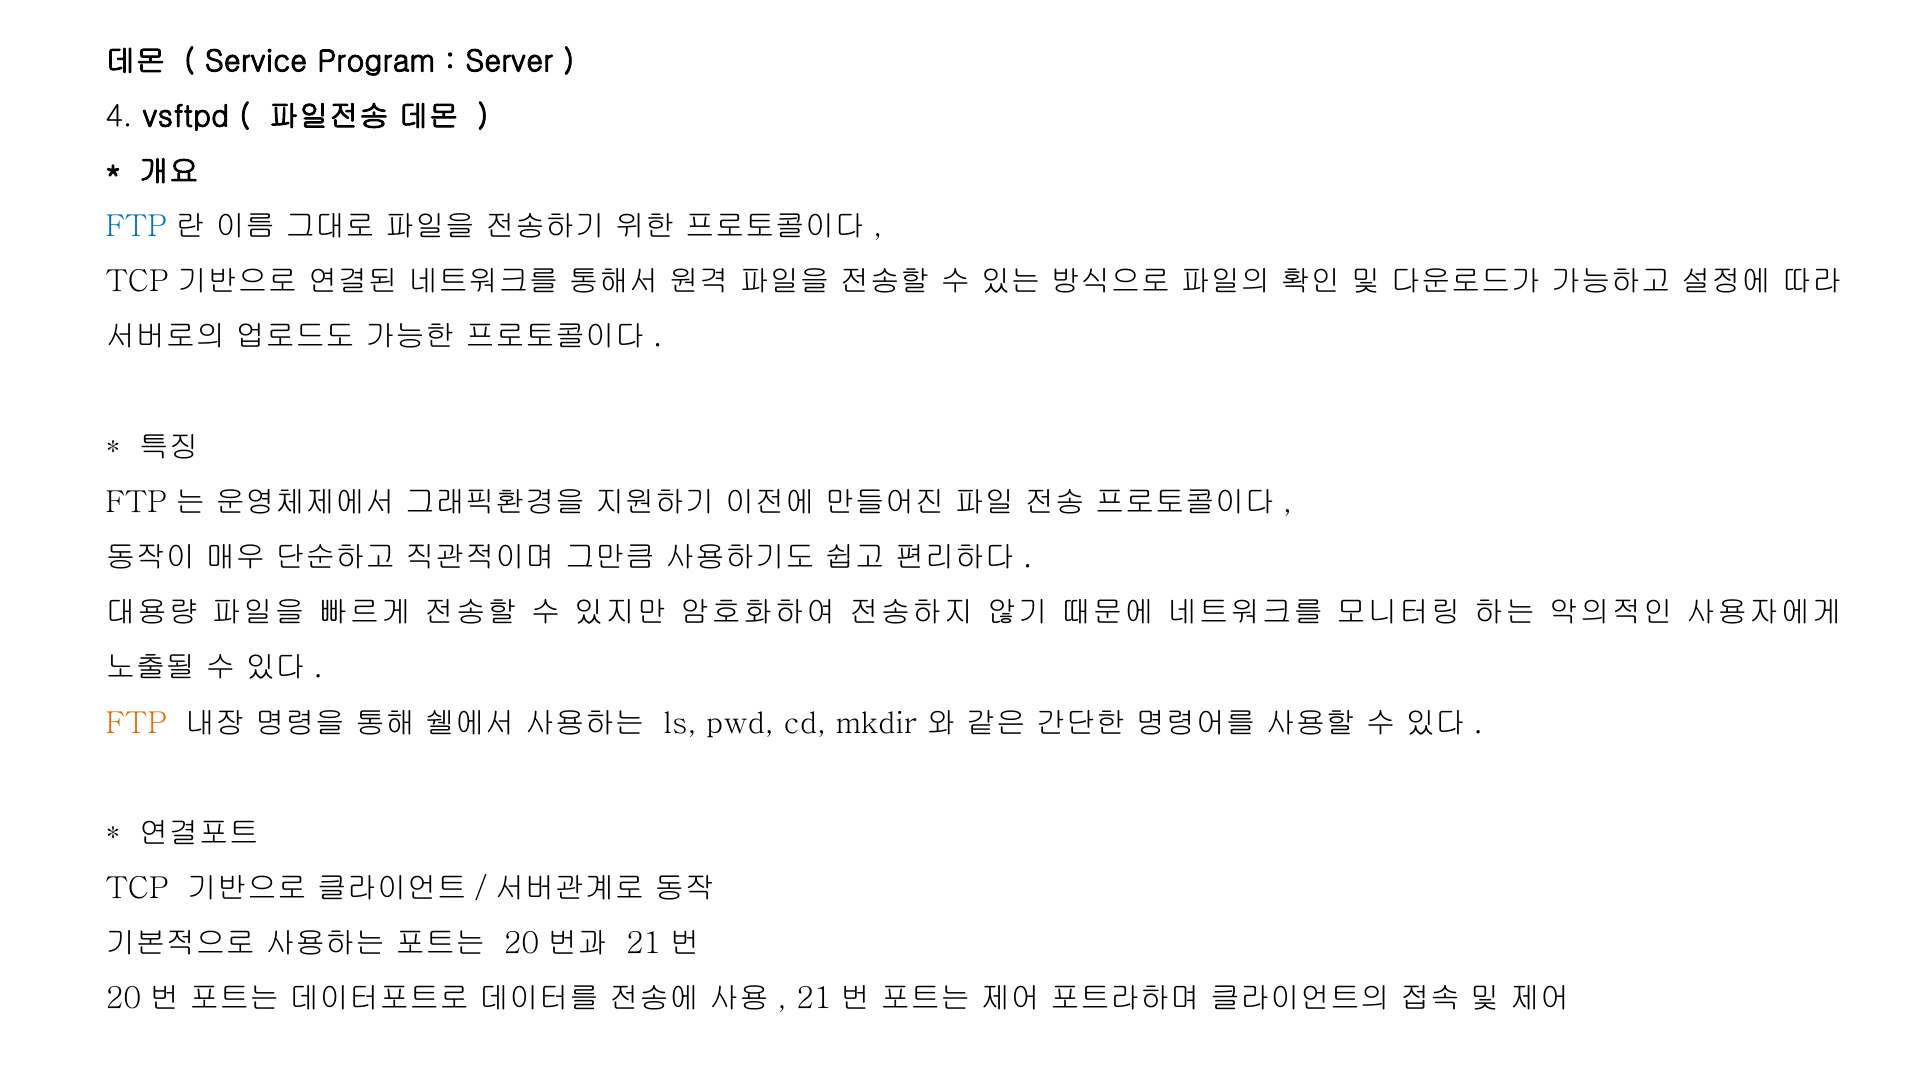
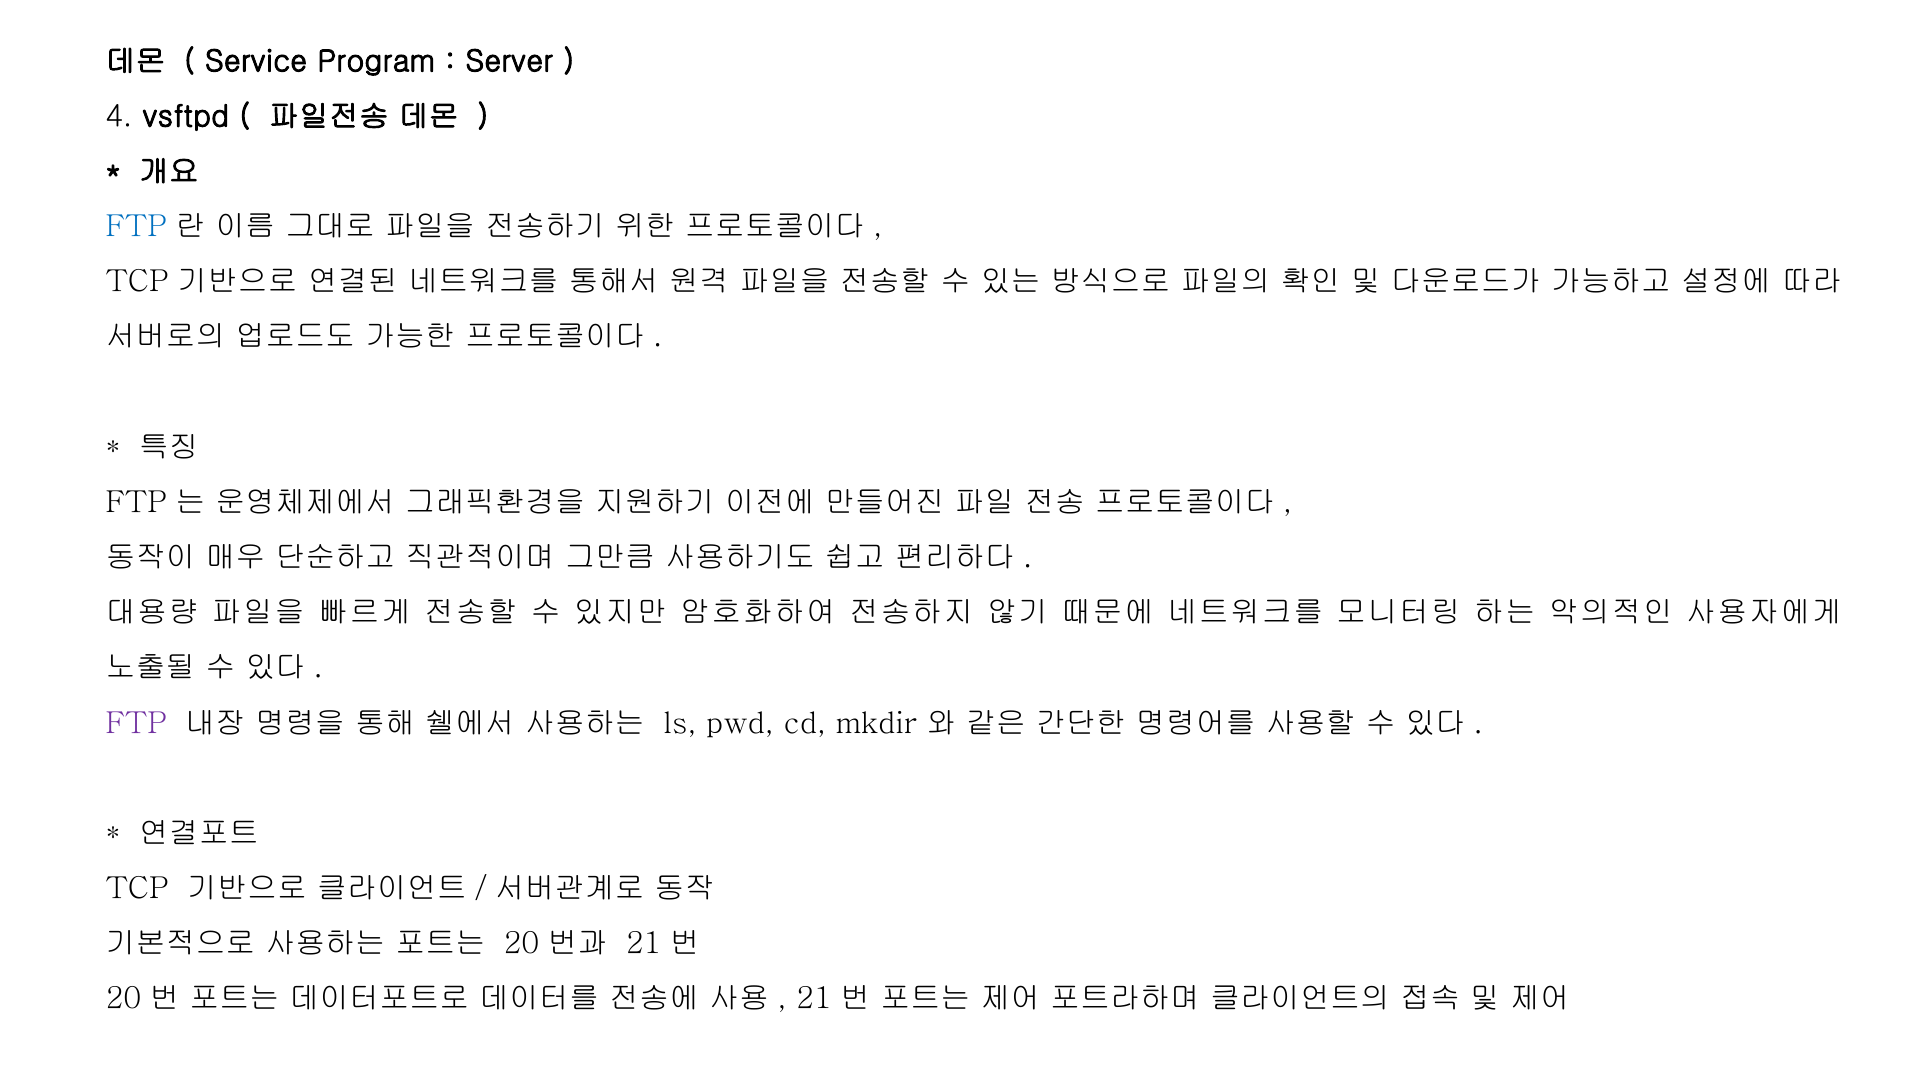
FTP at (136, 723) colour: orange -> purple
